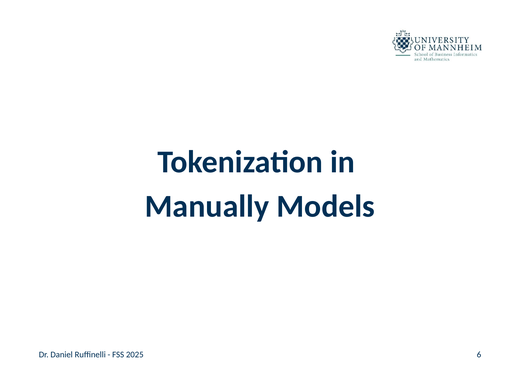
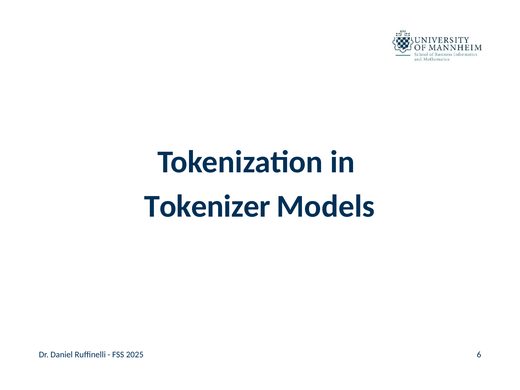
Manually: Manually -> Tokenizer
